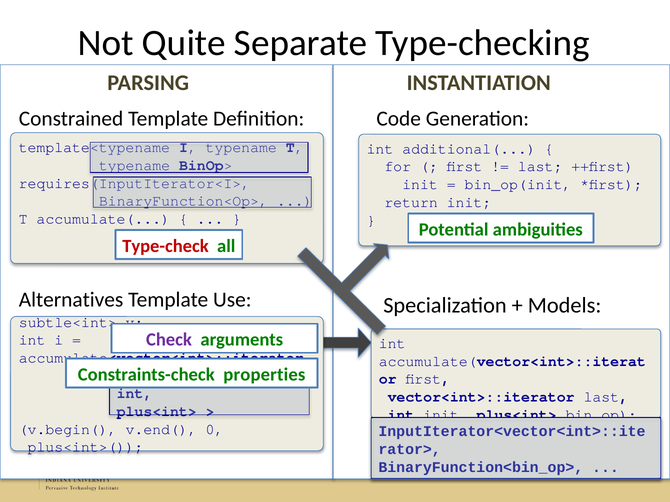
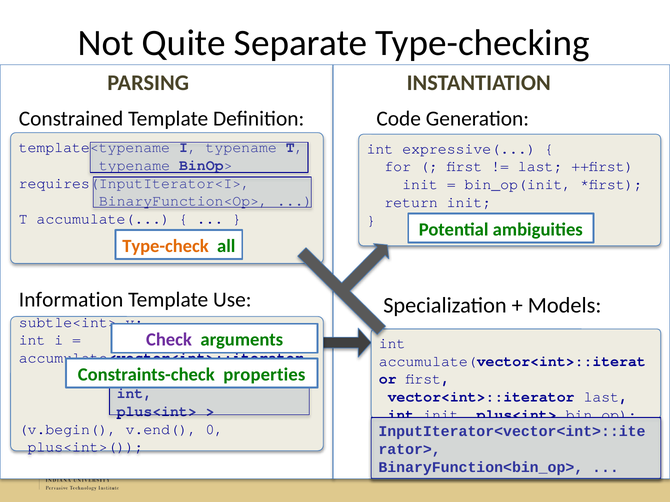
additional(: additional( -> expressive(
Type-check colour: red -> orange
Alternatives: Alternatives -> Information
